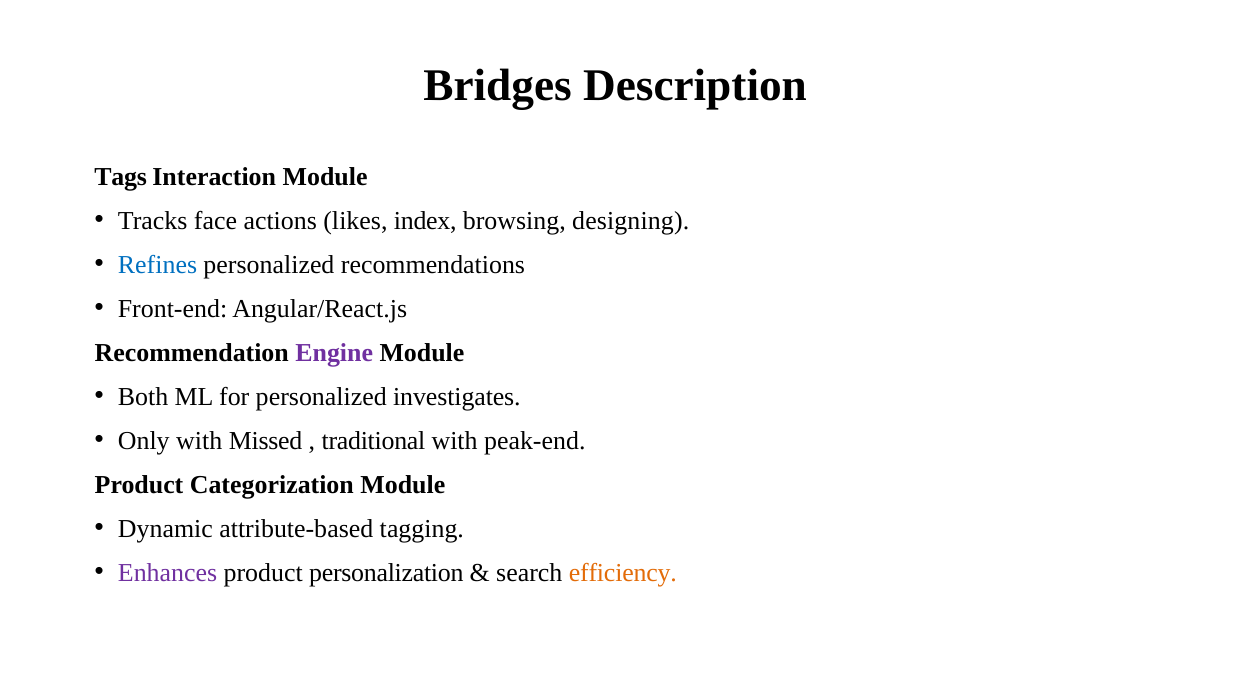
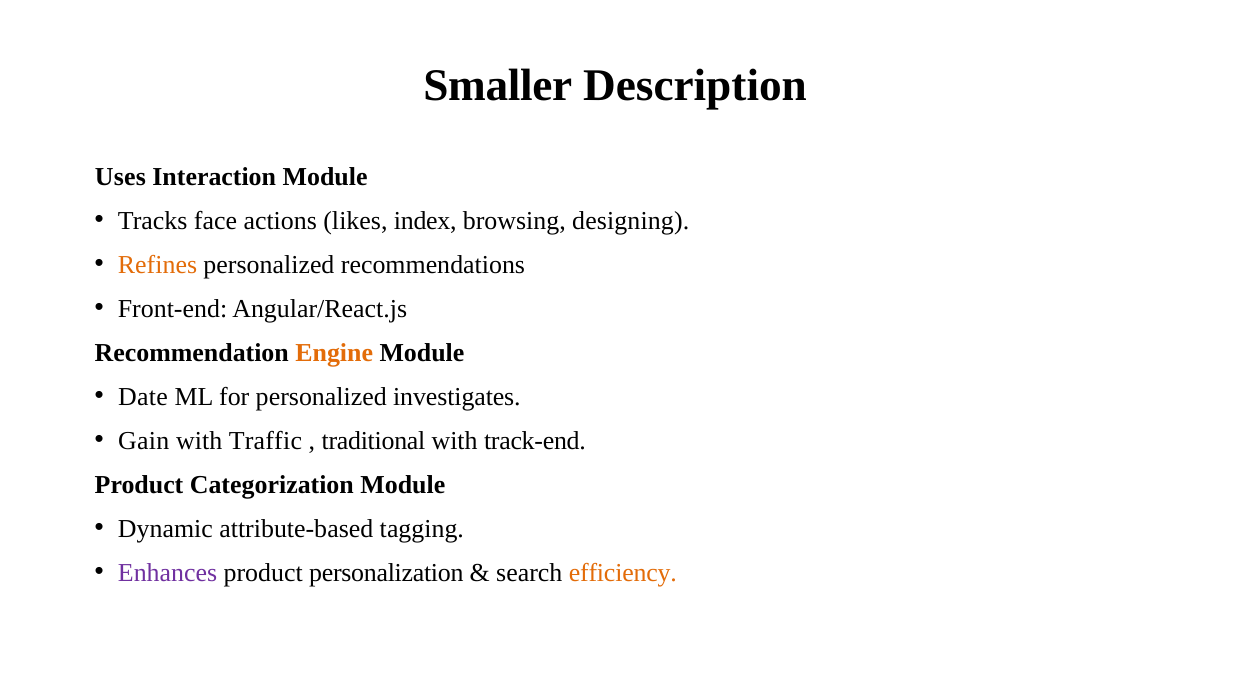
Bridges: Bridges -> Smaller
Tags: Tags -> Uses
Refines colour: blue -> orange
Engine colour: purple -> orange
Both: Both -> Date
Only: Only -> Gain
Missed: Missed -> Traffic
peak-end: peak-end -> track-end
